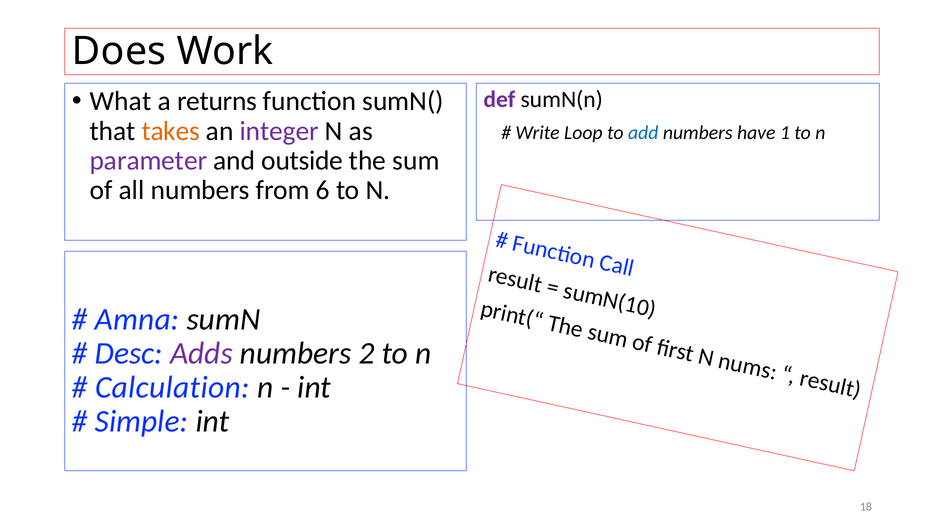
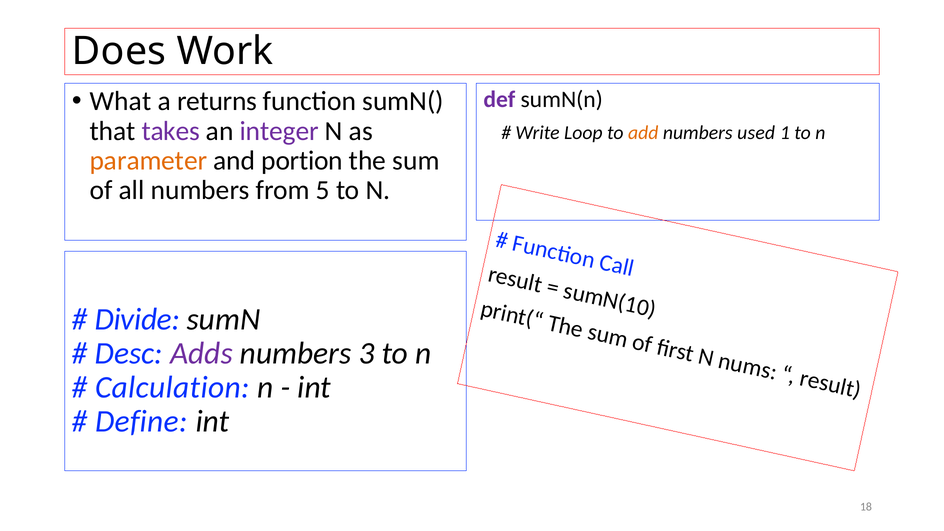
takes colour: orange -> purple
add colour: blue -> orange
have: have -> used
parameter colour: purple -> orange
outside: outside -> portion
6: 6 -> 5
Amna: Amna -> Divide
2: 2 -> 3
Simple: Simple -> Define
